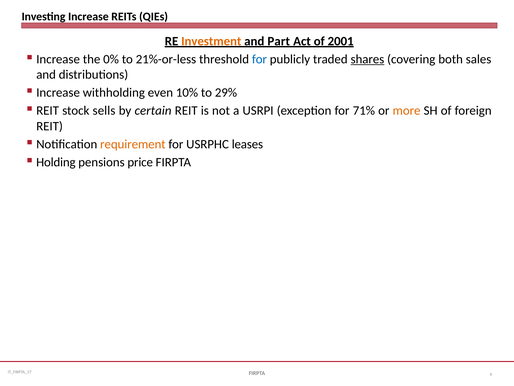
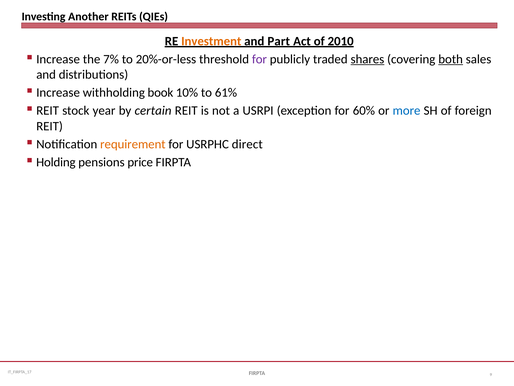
Investing Increase: Increase -> Another
2001: 2001 -> 2010
0%: 0% -> 7%
21%-or-less: 21%-or-less -> 20%-or-less
for at (259, 59) colour: blue -> purple
both underline: none -> present
even: even -> book
29%: 29% -> 61%
sells: sells -> year
71%: 71% -> 60%
more colour: orange -> blue
leases: leases -> direct
